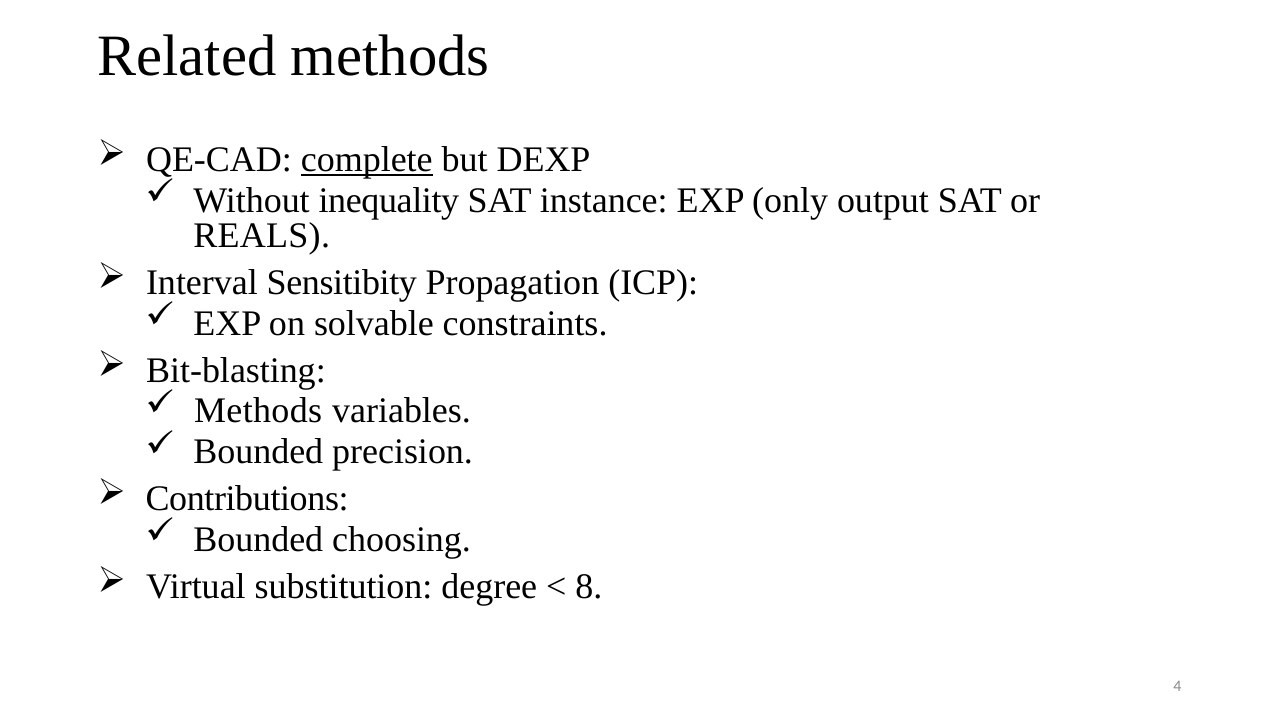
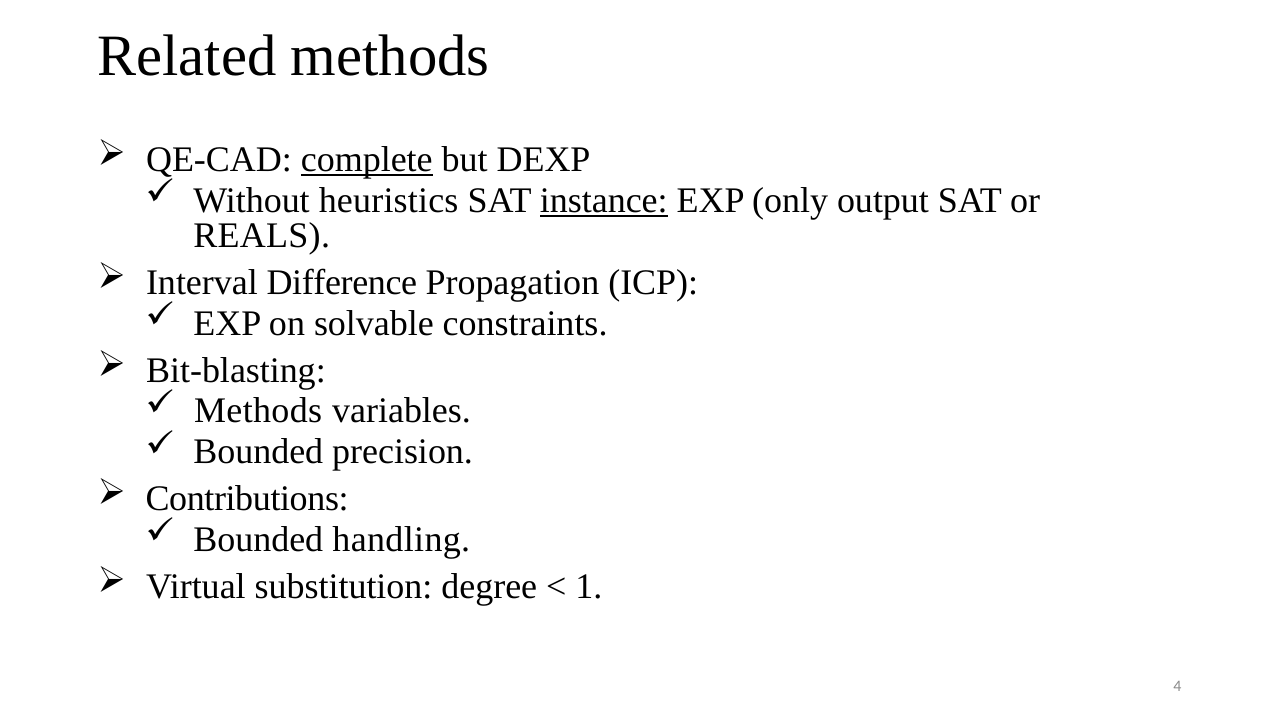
inequality: inequality -> heuristics
instance underline: none -> present
Sensitibity: Sensitibity -> Difference
choosing: choosing -> handling
8: 8 -> 1
